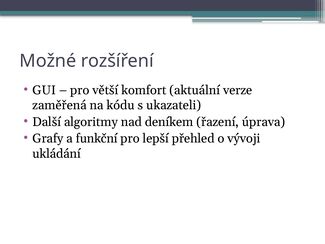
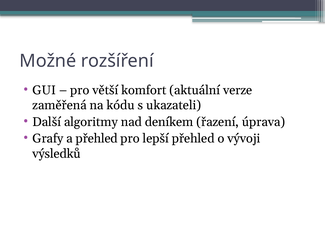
a funkční: funkční -> přehled
ukládání: ukládání -> výsledků
